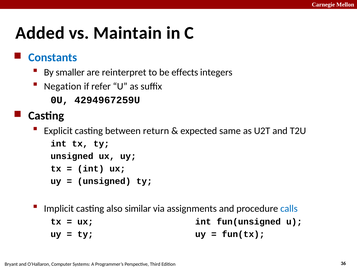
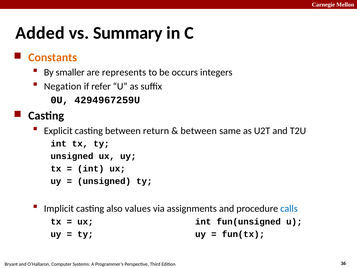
Maintain: Maintain -> Summary
Constants colour: blue -> orange
reinterpret: reinterpret -> represents
effects: effects -> occurs
expected at (199, 131): expected -> between
similar: similar -> values
